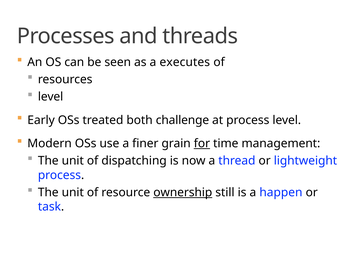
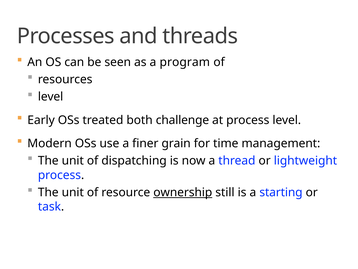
executes: executes -> program
for underline: present -> none
happen: happen -> starting
